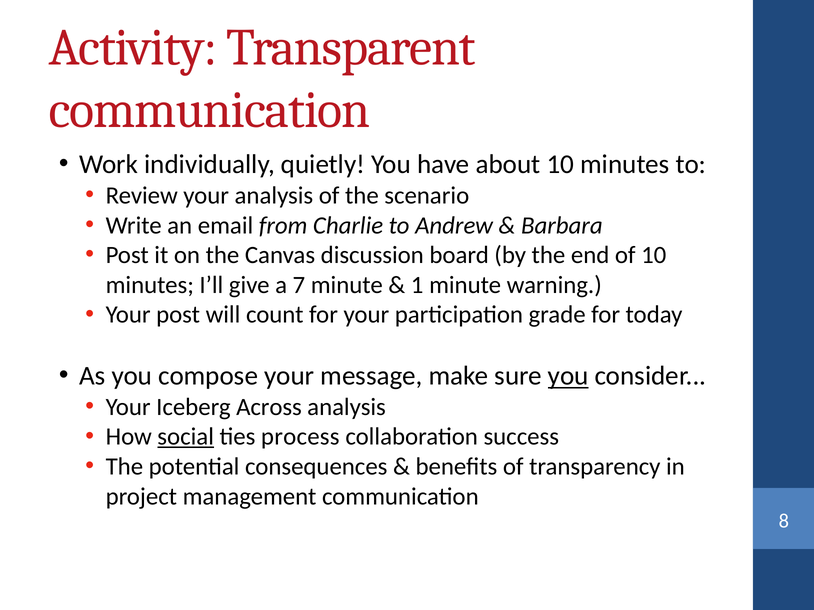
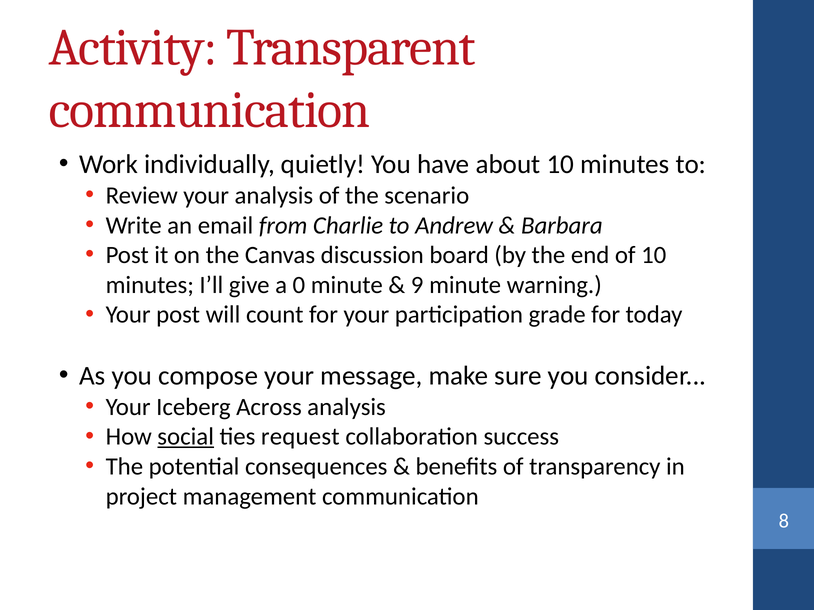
7: 7 -> 0
1: 1 -> 9
you at (568, 376) underline: present -> none
process: process -> request
